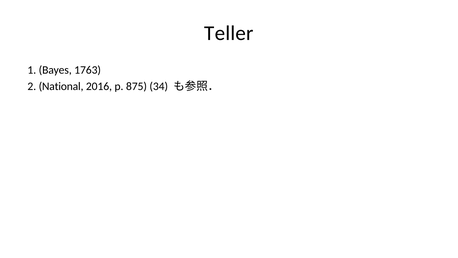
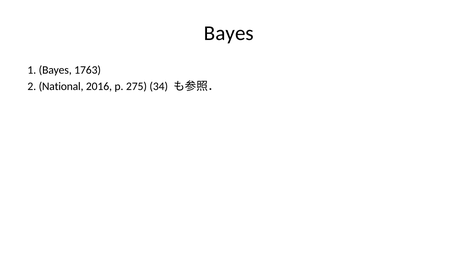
Teller at (229, 33): Teller -> Bayes
875: 875 -> 275
